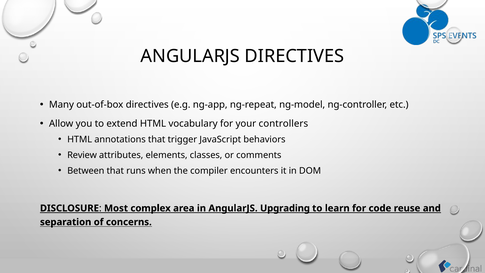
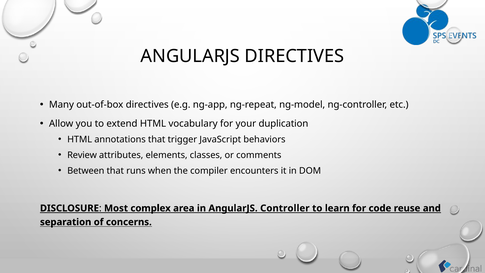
controllers: controllers -> duplication
Upgrading: Upgrading -> Controller
